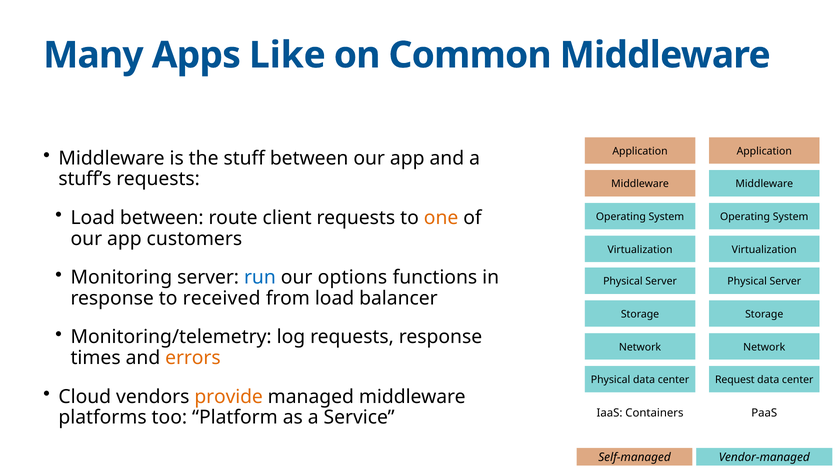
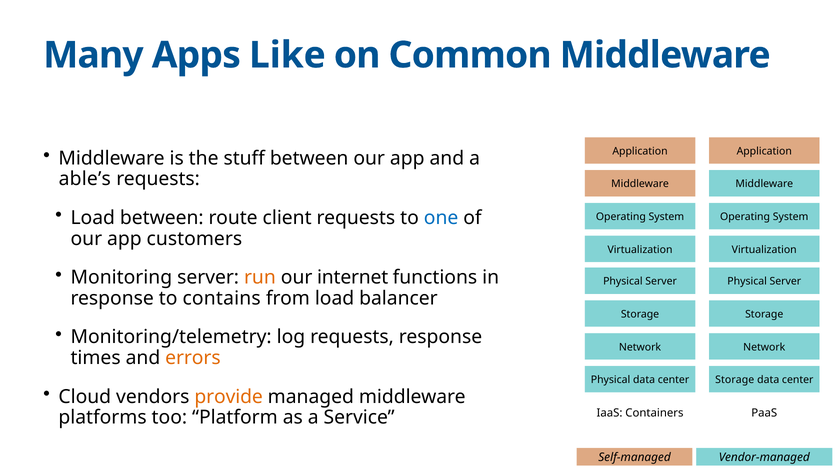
stuff’s: stuff’s -> able’s
one colour: orange -> blue
run colour: blue -> orange
options: options -> internet
received: received -> contains
Request at (735, 380): Request -> Storage
